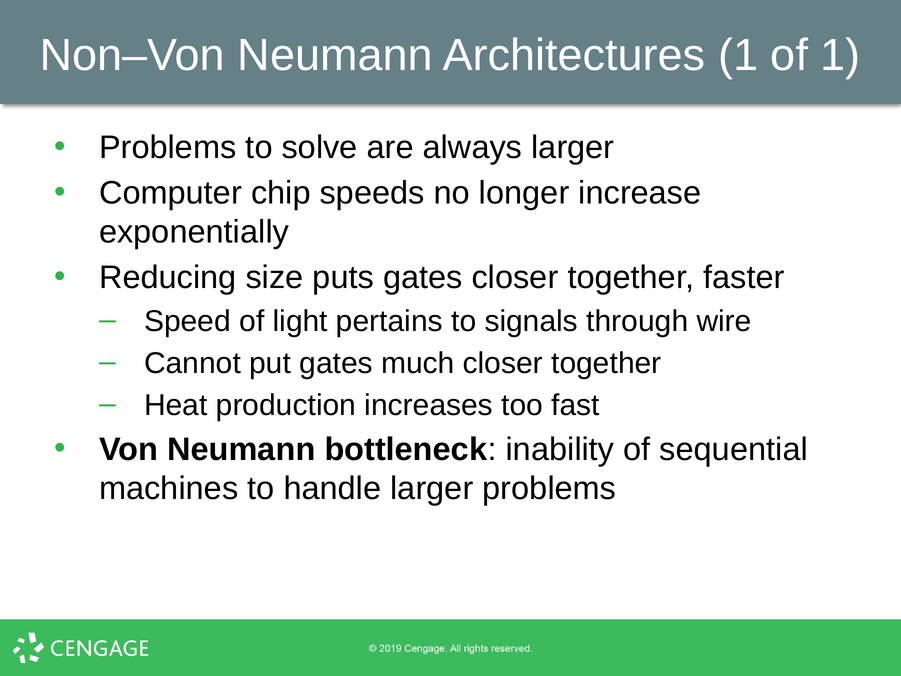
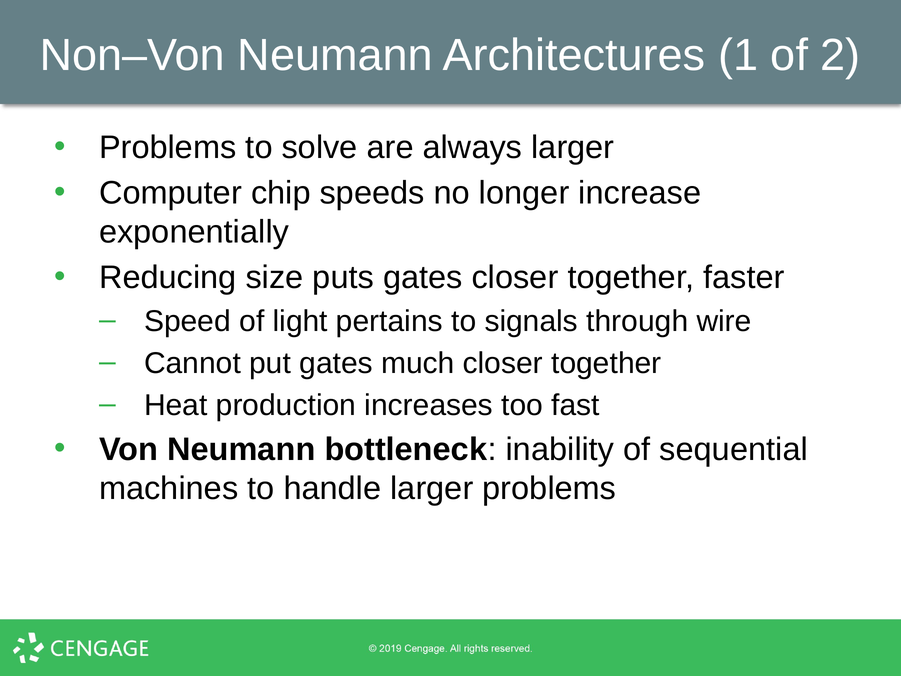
of 1: 1 -> 2
